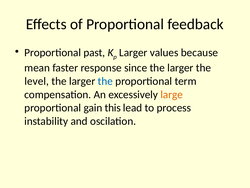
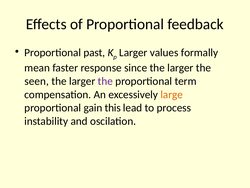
because: because -> formally
level: level -> seen
the at (105, 81) colour: blue -> purple
